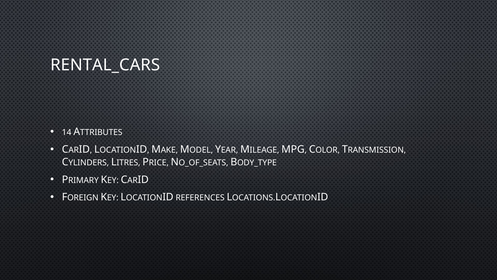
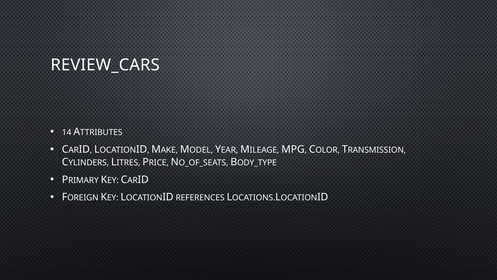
RENTAL_CARS: RENTAL_CARS -> REVIEW_CARS
